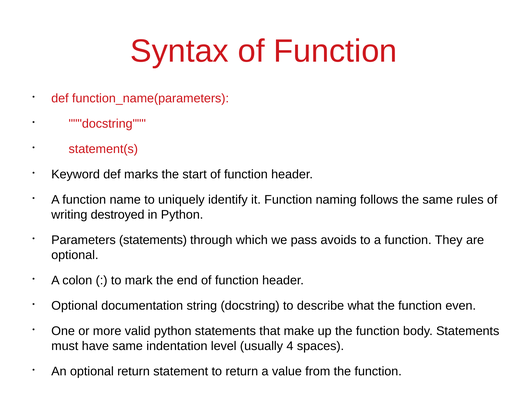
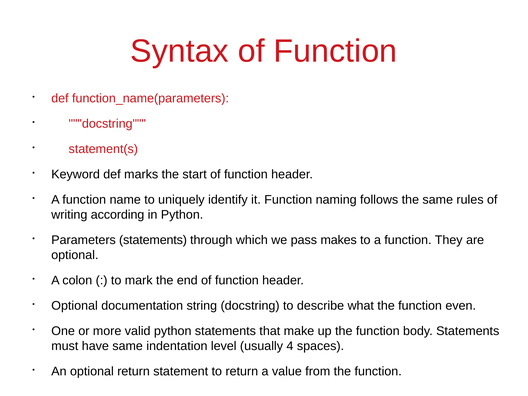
destroyed: destroyed -> according
avoids: avoids -> makes
